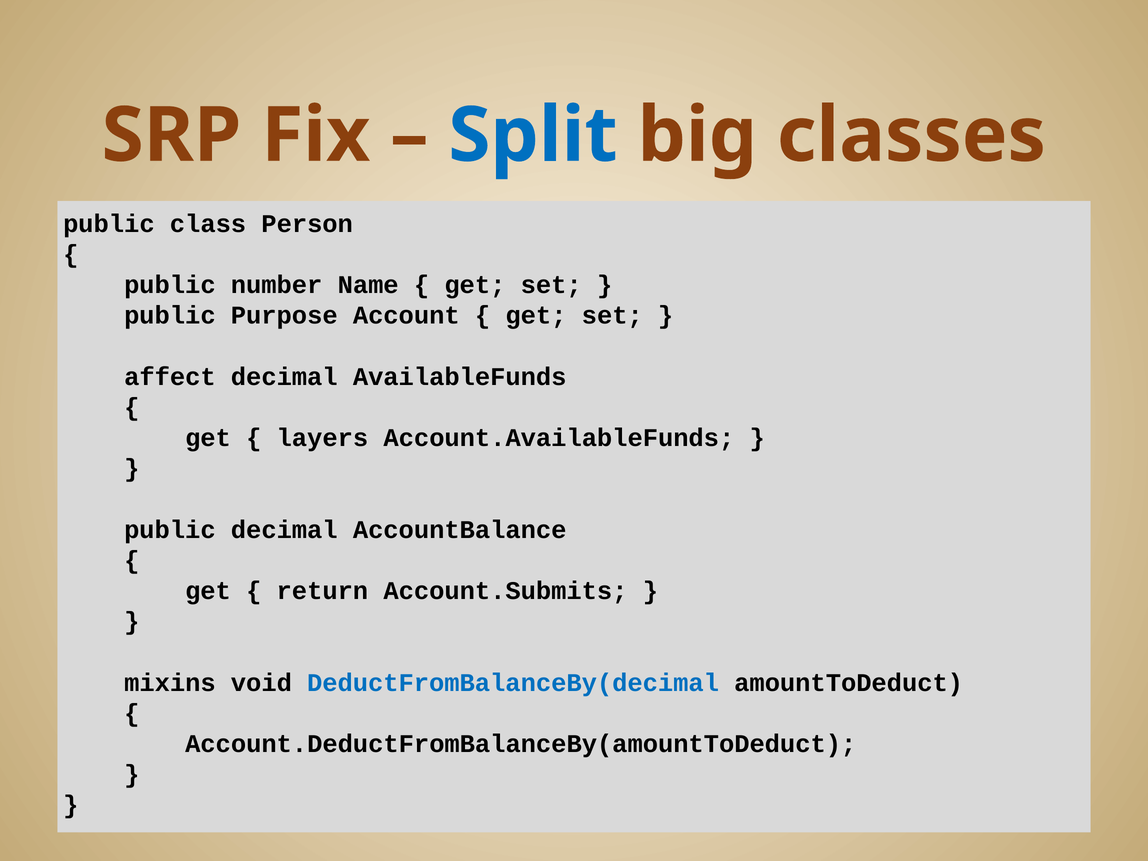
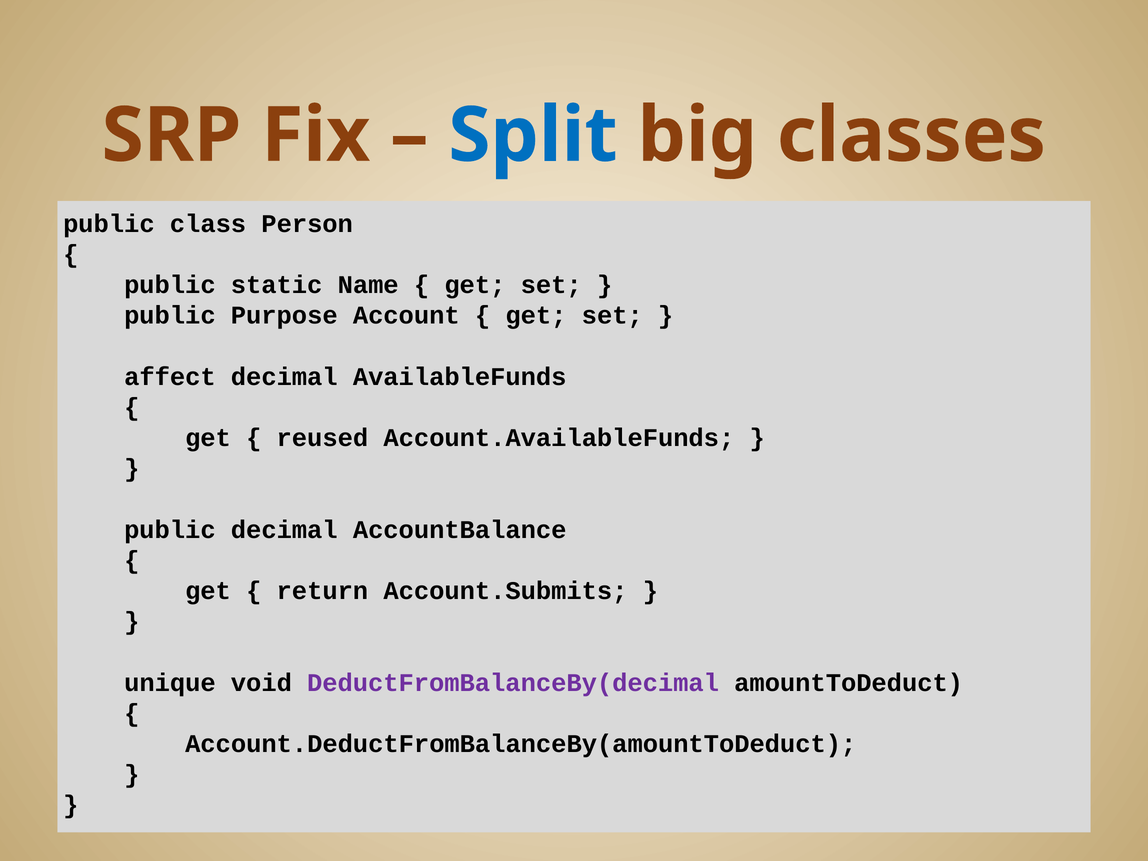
number: number -> static
layers: layers -> reused
mixins: mixins -> unique
DeductFromBalanceBy(decimal colour: blue -> purple
